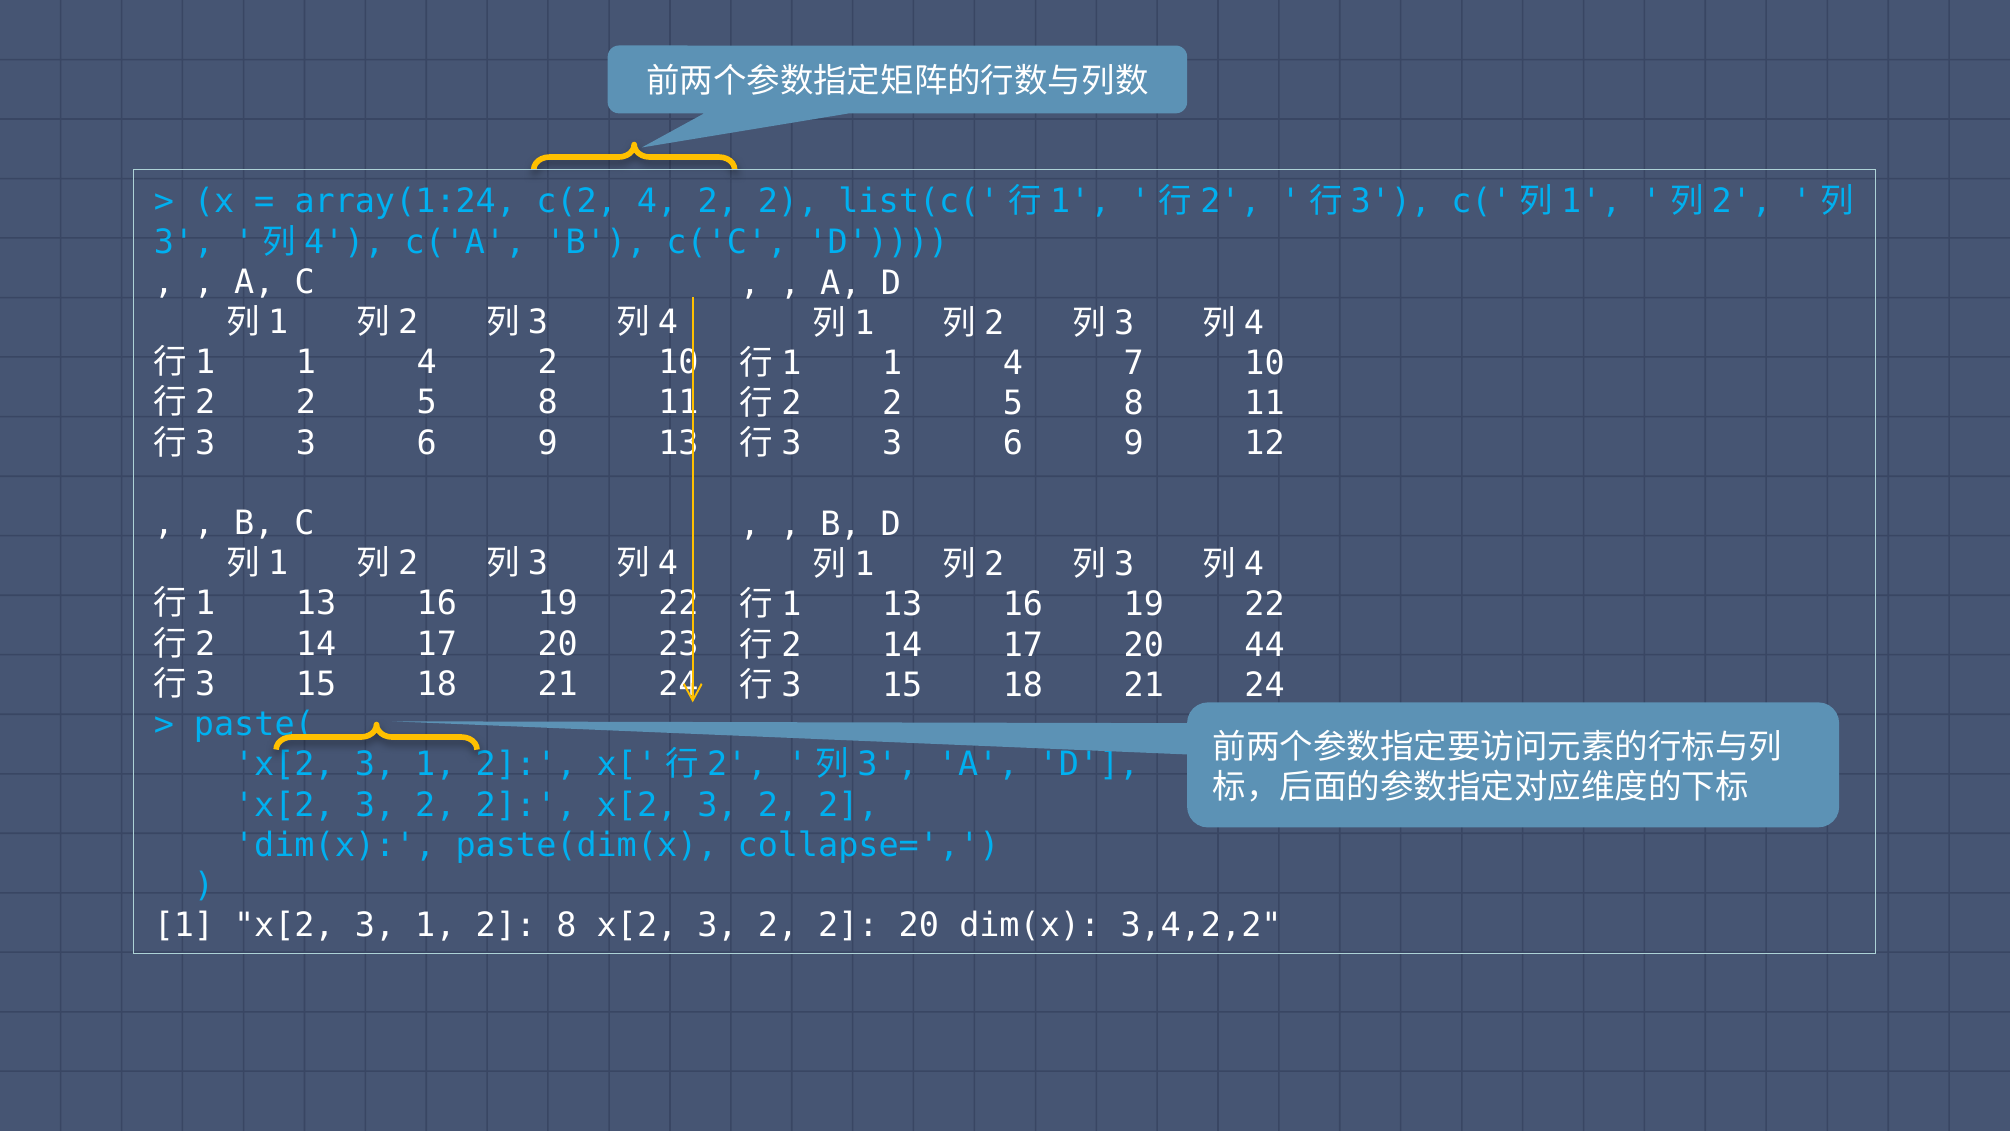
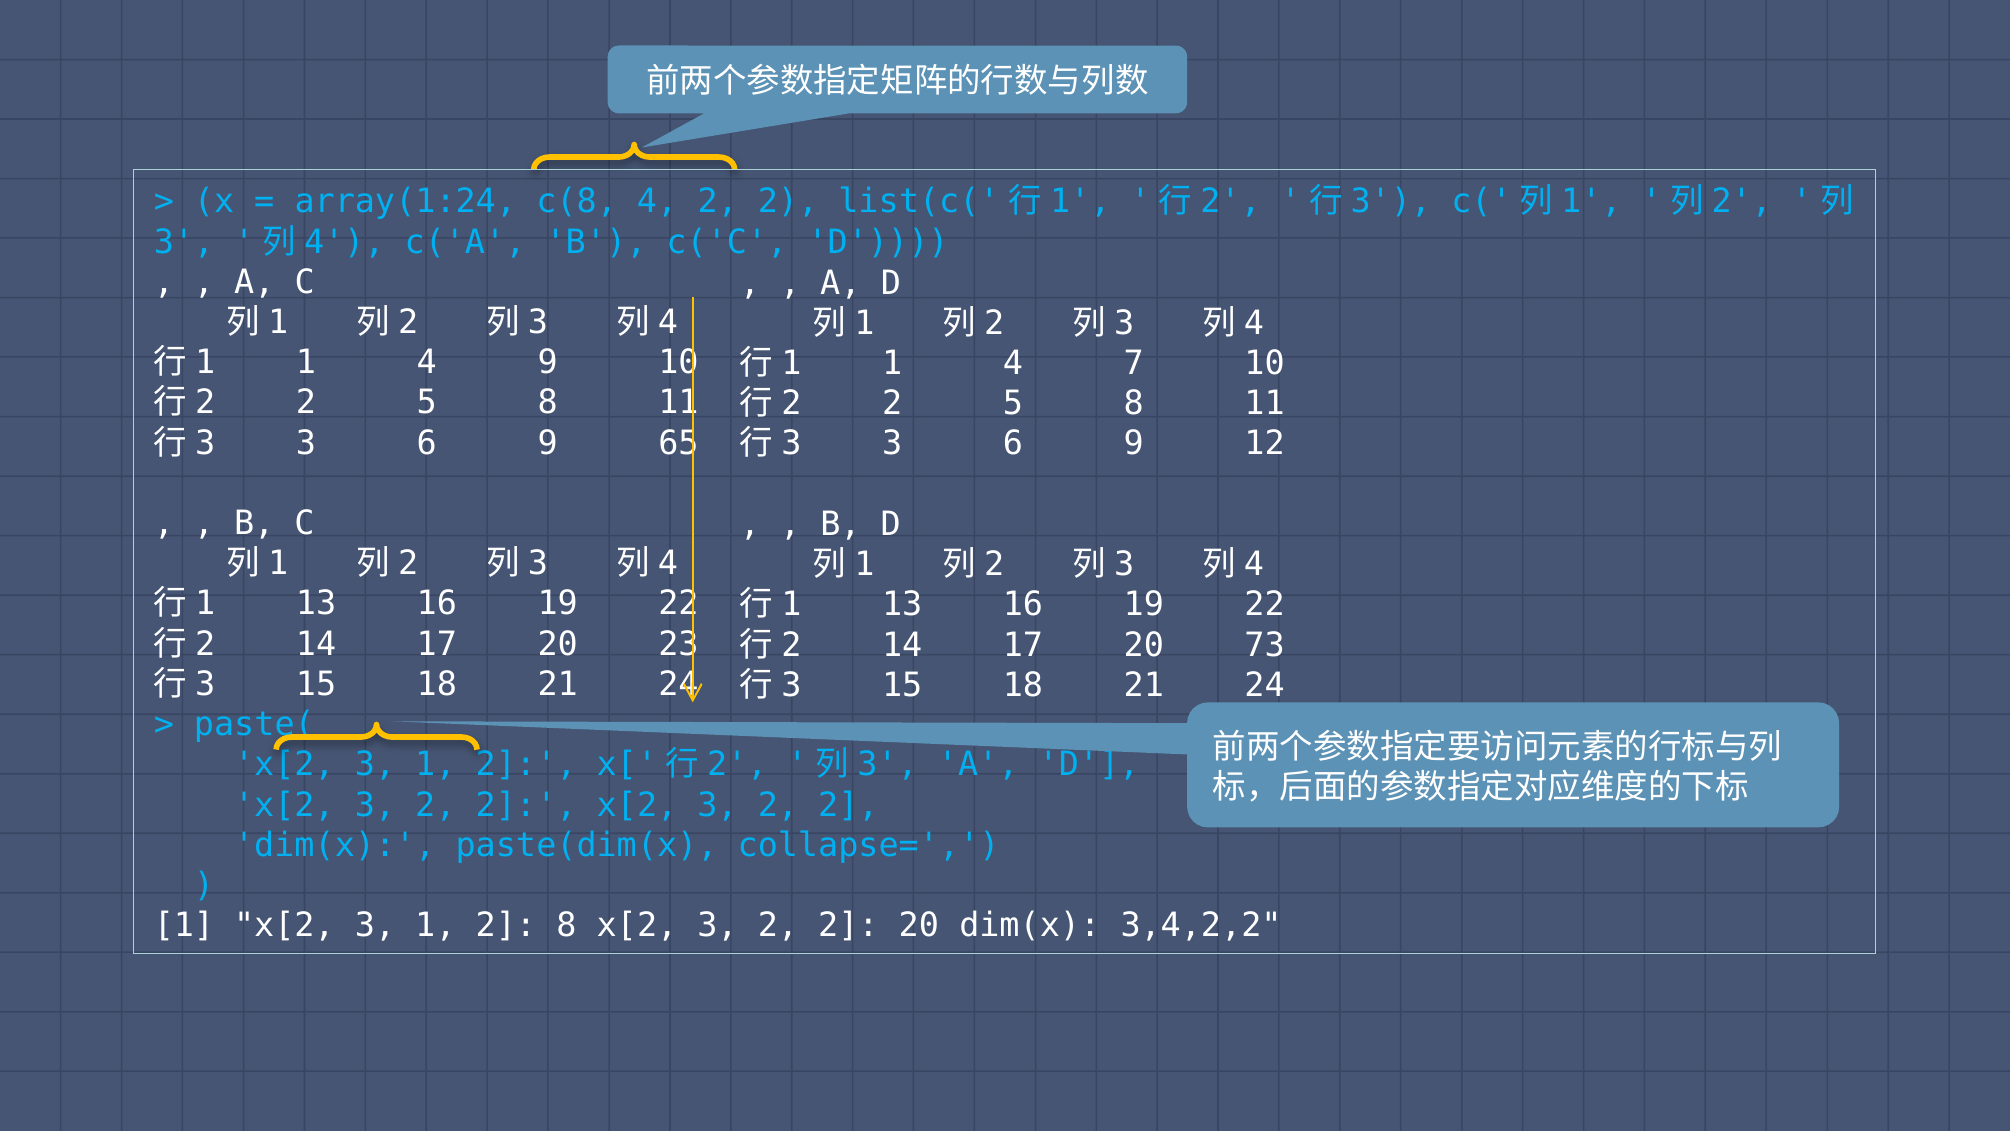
c(2: c(2 -> c(8
1 4 2: 2 -> 9
9 13: 13 -> 65
44: 44 -> 73
